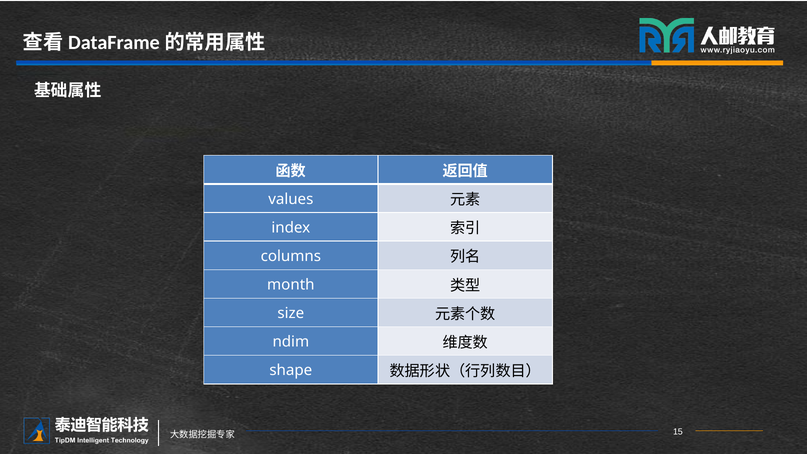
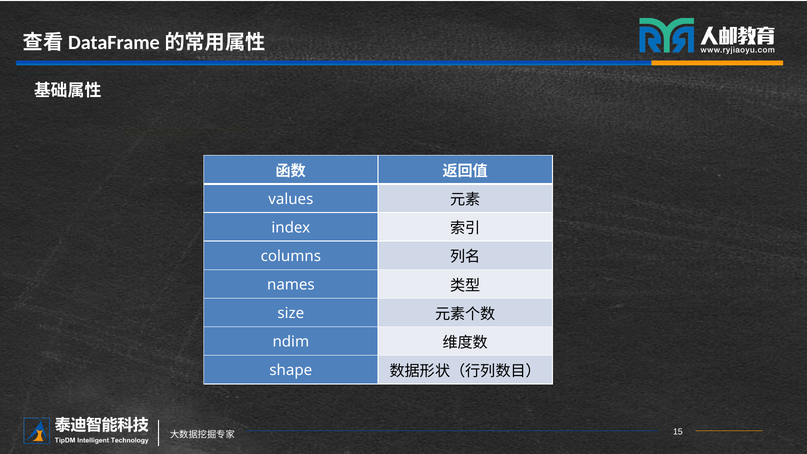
month: month -> names
